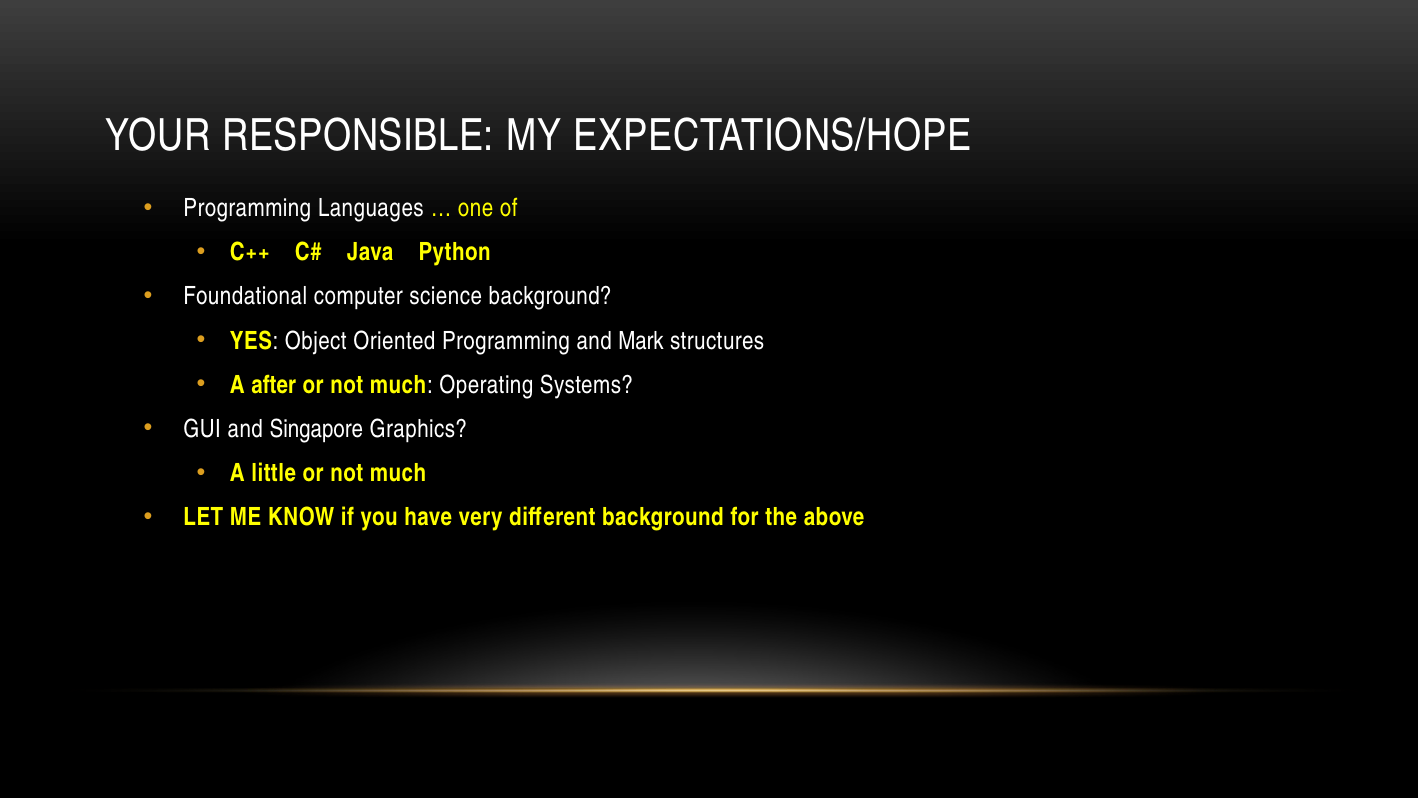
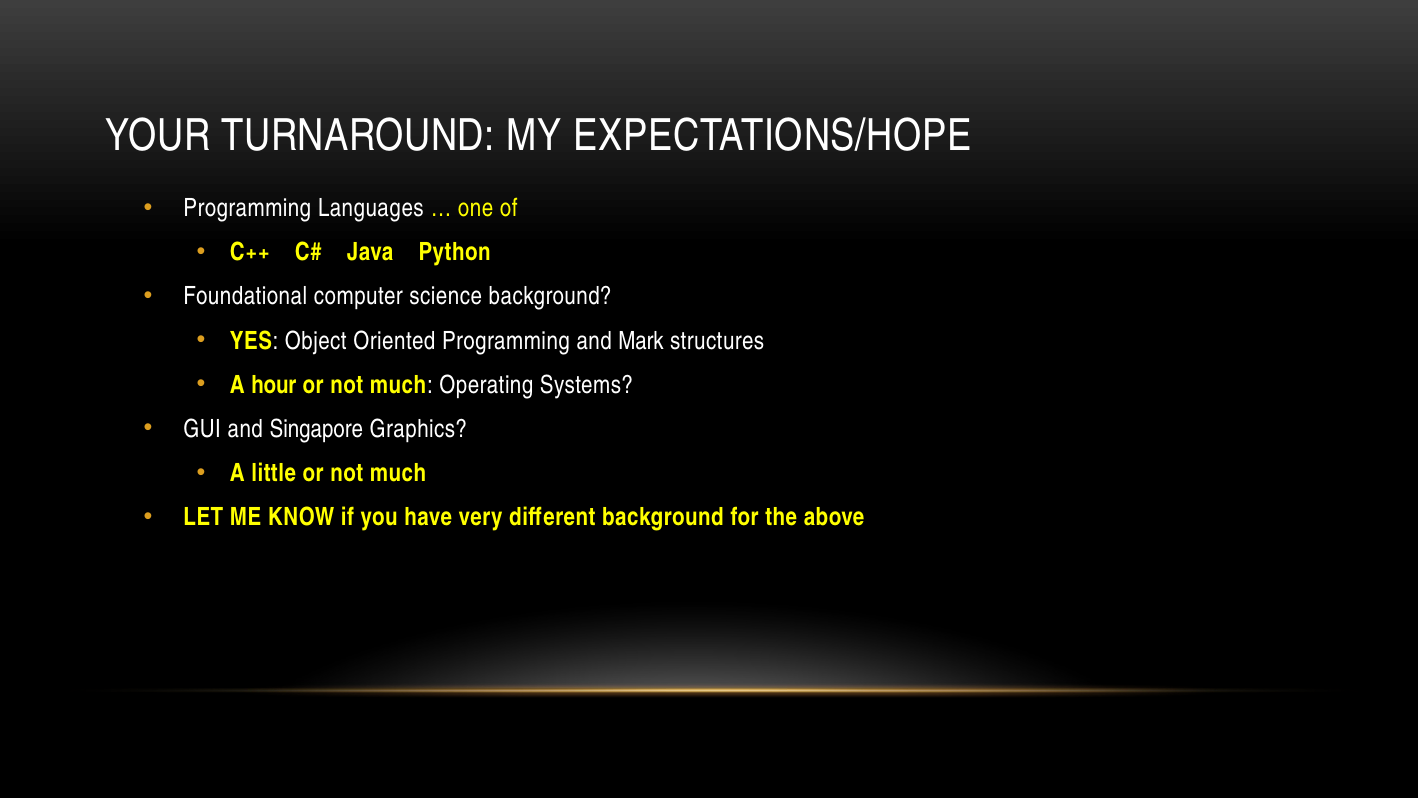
RESPONSIBLE: RESPONSIBLE -> TURNAROUND
after: after -> hour
